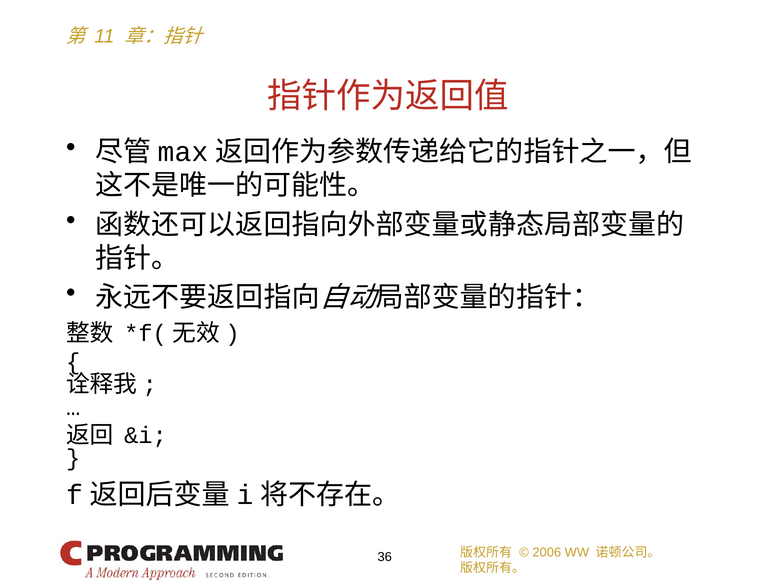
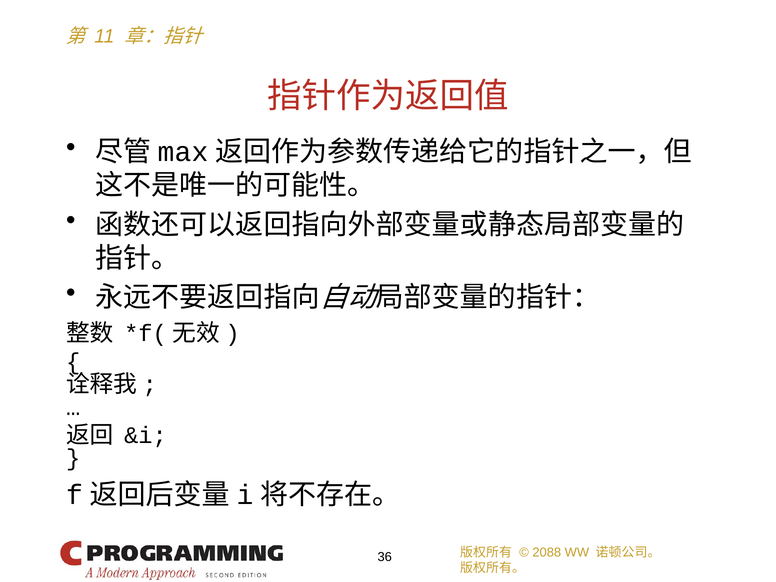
2006: 2006 -> 2088
